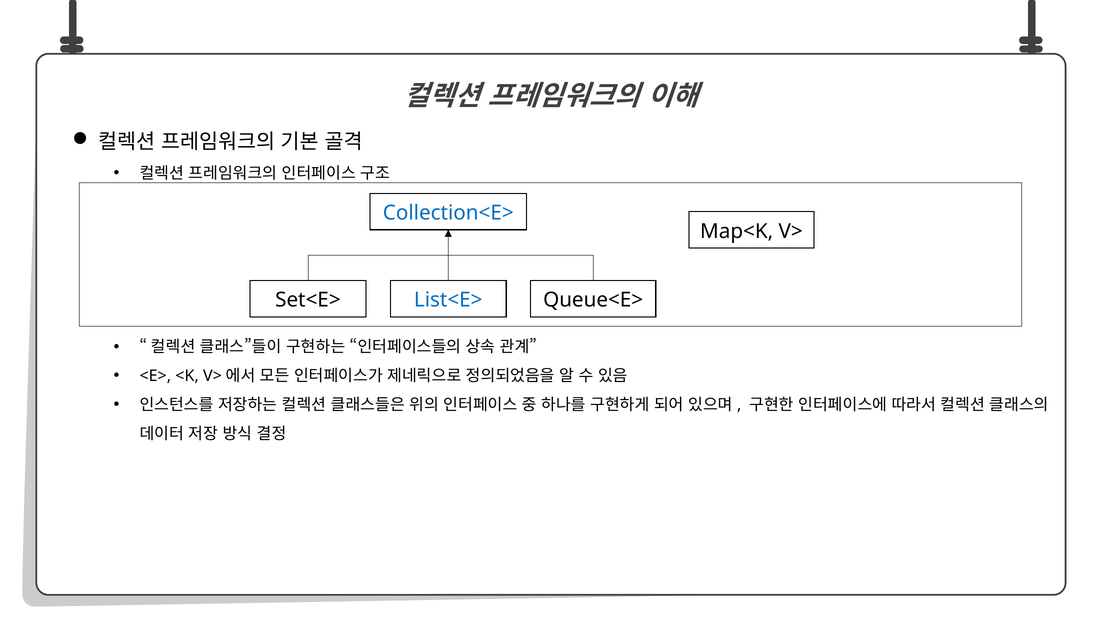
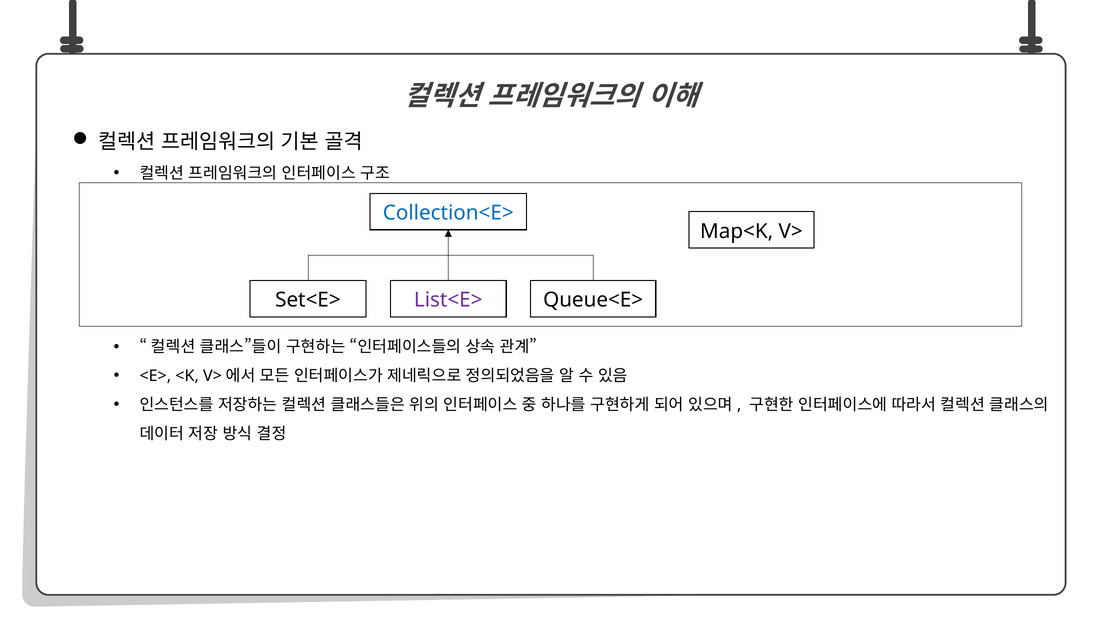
List<E> colour: blue -> purple
